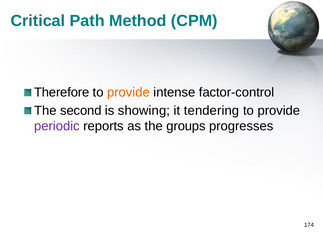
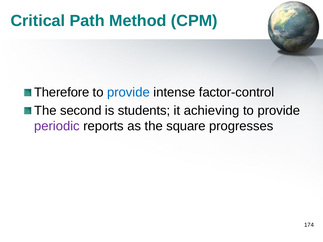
provide at (128, 92) colour: orange -> blue
showing: showing -> students
tendering: tendering -> achieving
groups: groups -> square
